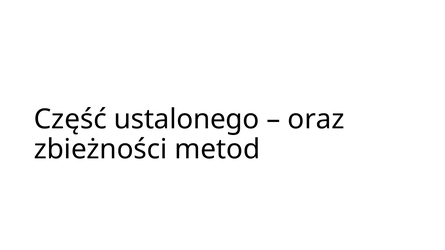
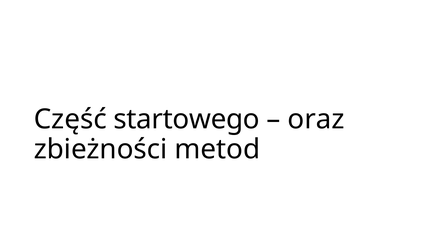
ustalonego: ustalonego -> startowego
